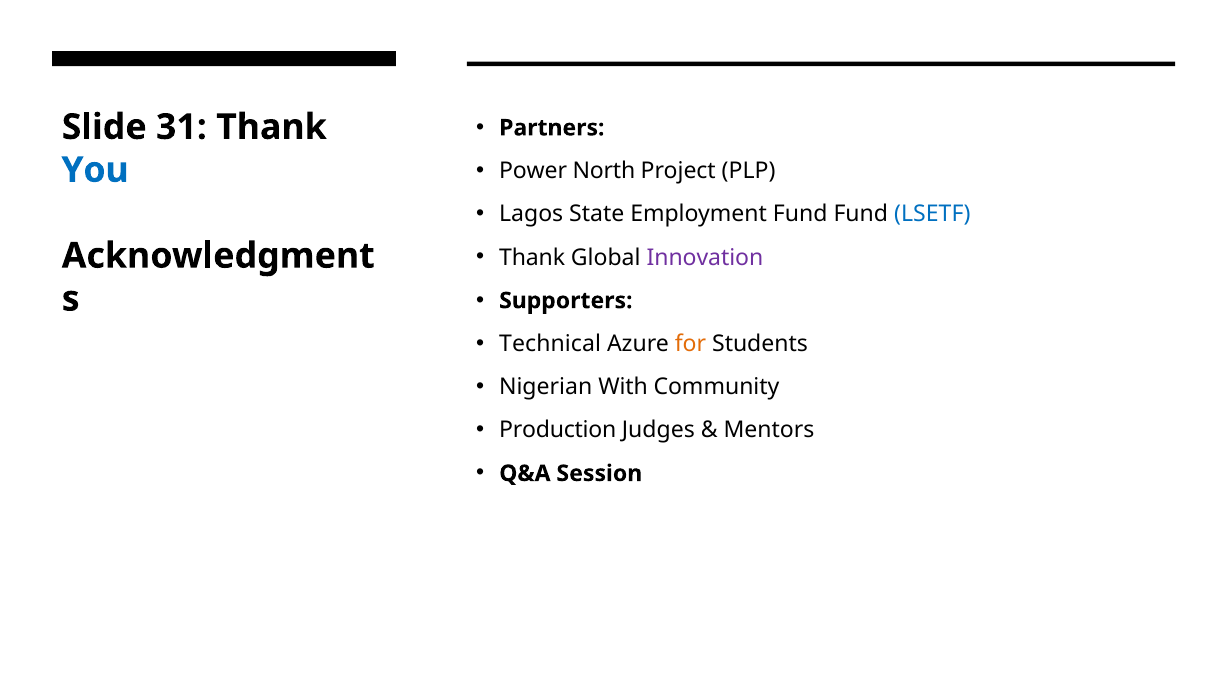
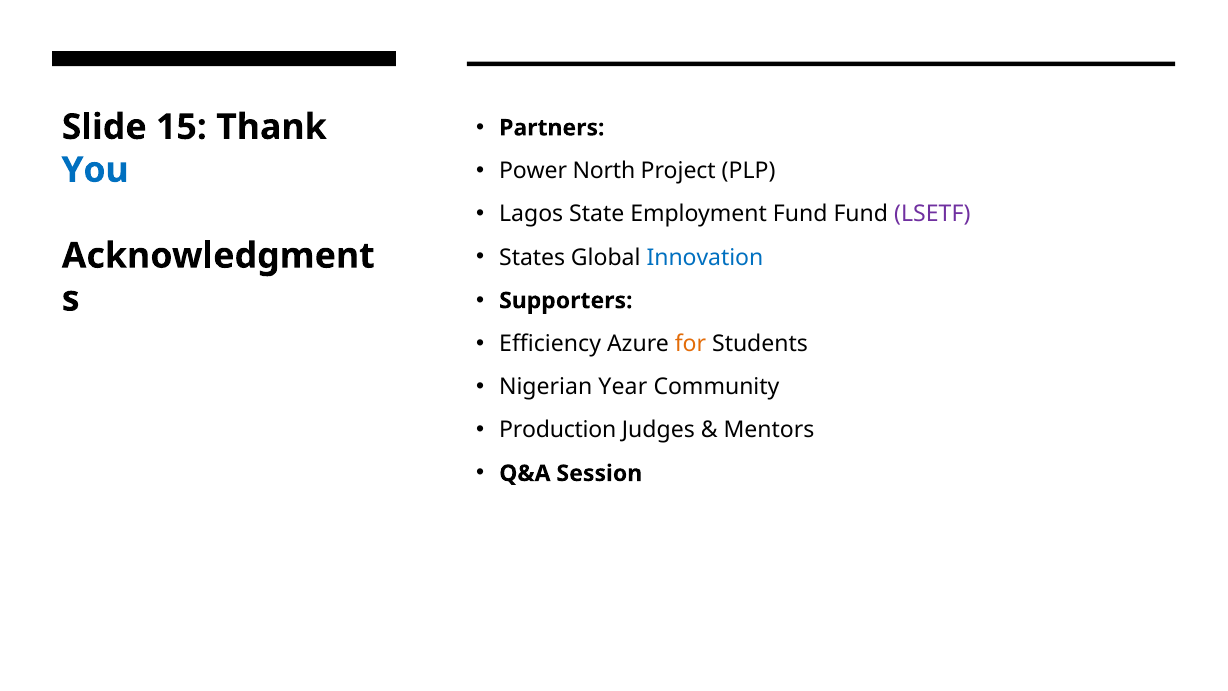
31: 31 -> 15
LSETF colour: blue -> purple
Thank at (532, 257): Thank -> States
Innovation colour: purple -> blue
Technical: Technical -> Efficiency
With: With -> Year
